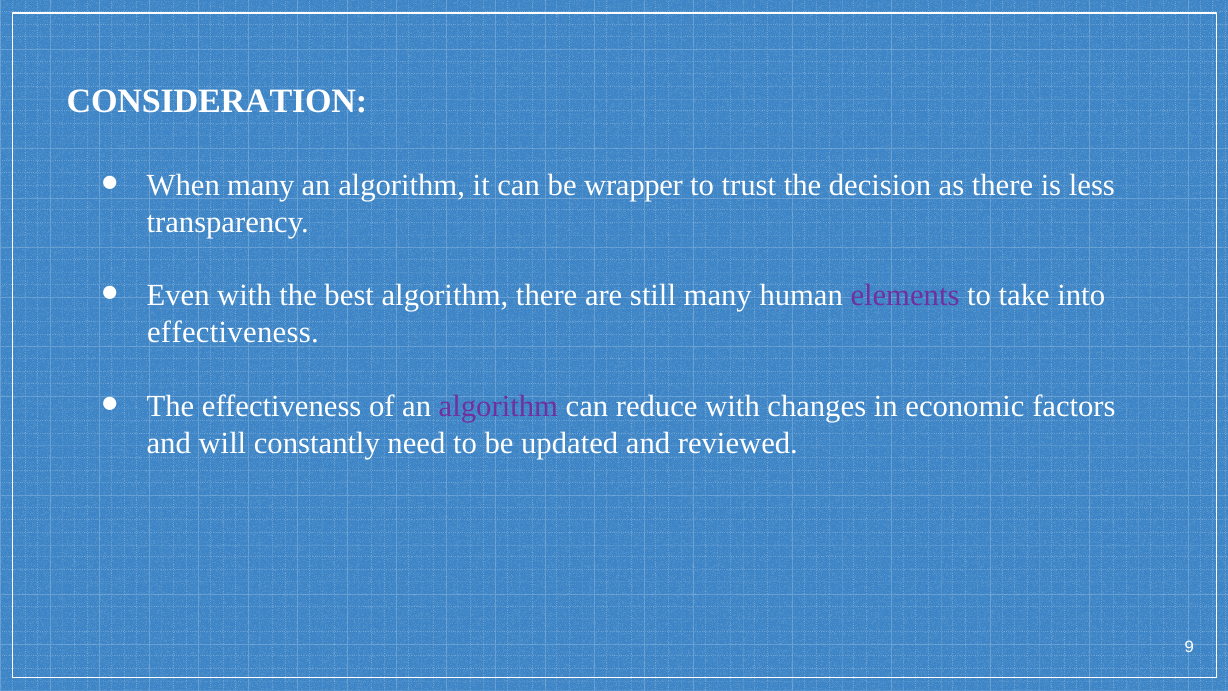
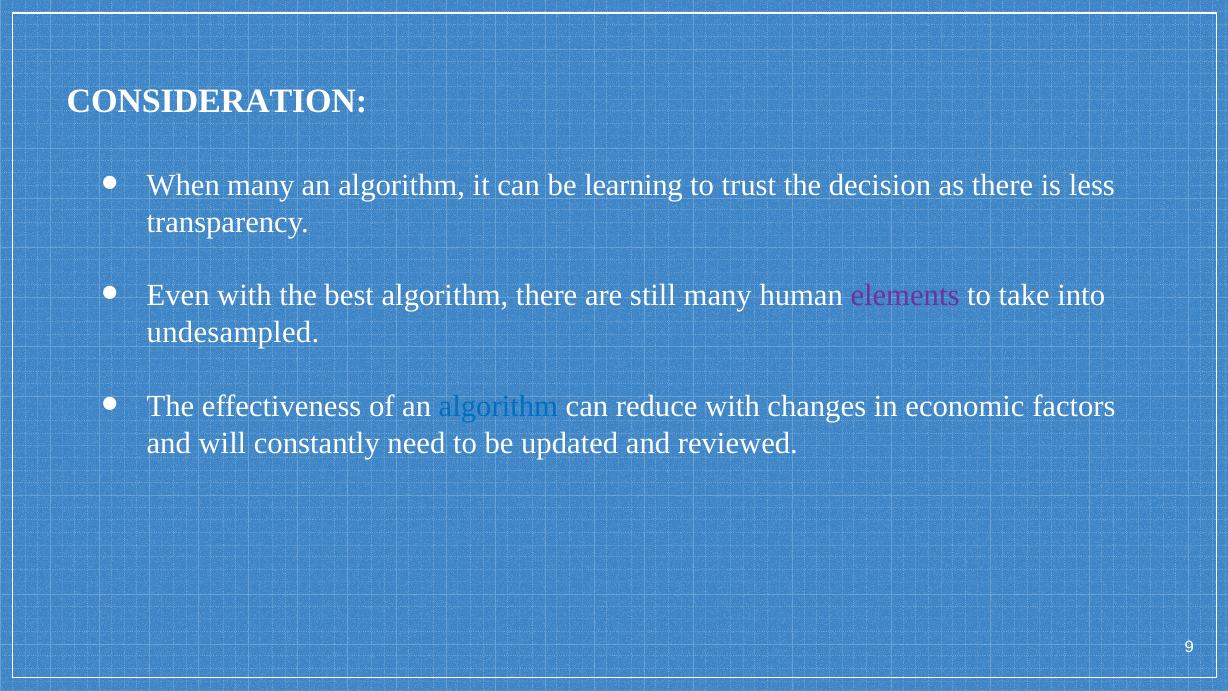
wrapper: wrapper -> learning
effectiveness at (233, 332): effectiveness -> undesampled
algorithm at (498, 406) colour: purple -> blue
